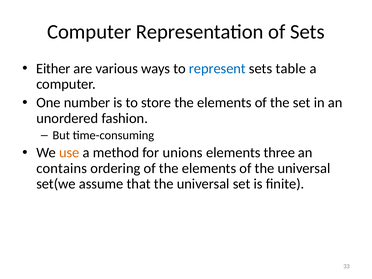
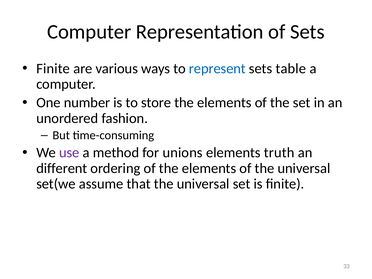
Either at (53, 68): Either -> Finite
use colour: orange -> purple
three: three -> truth
contains: contains -> different
